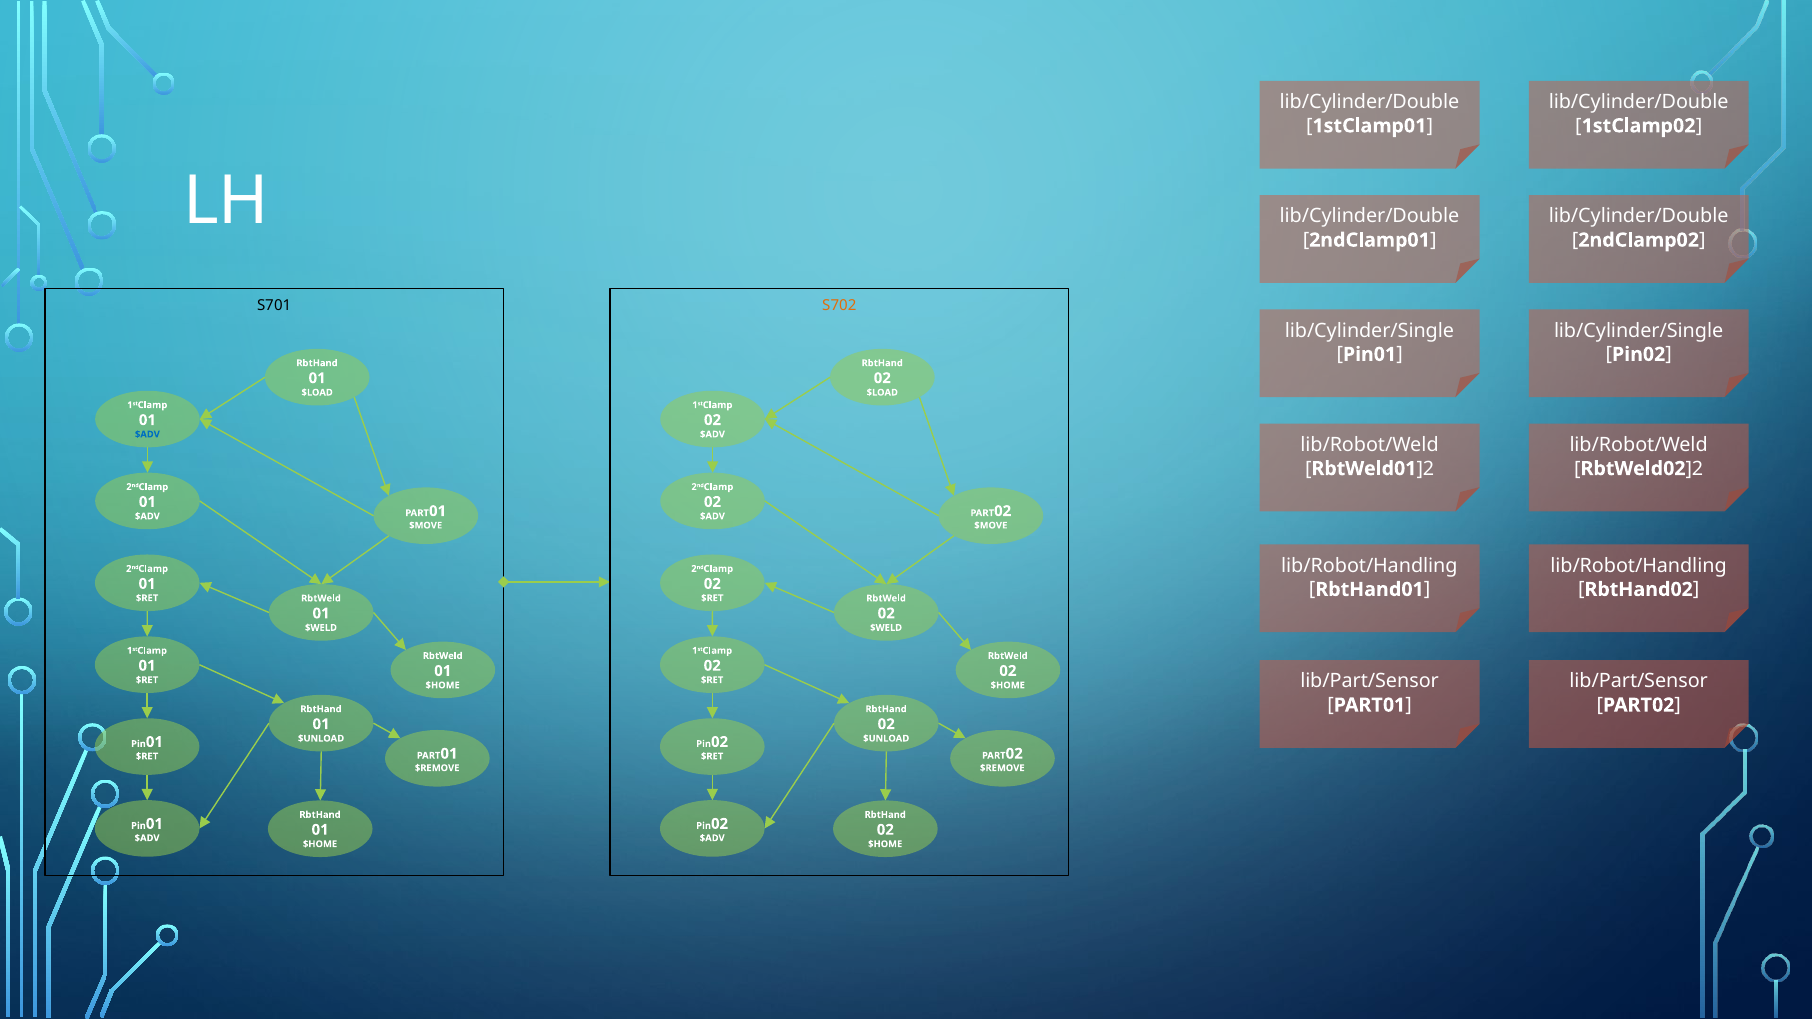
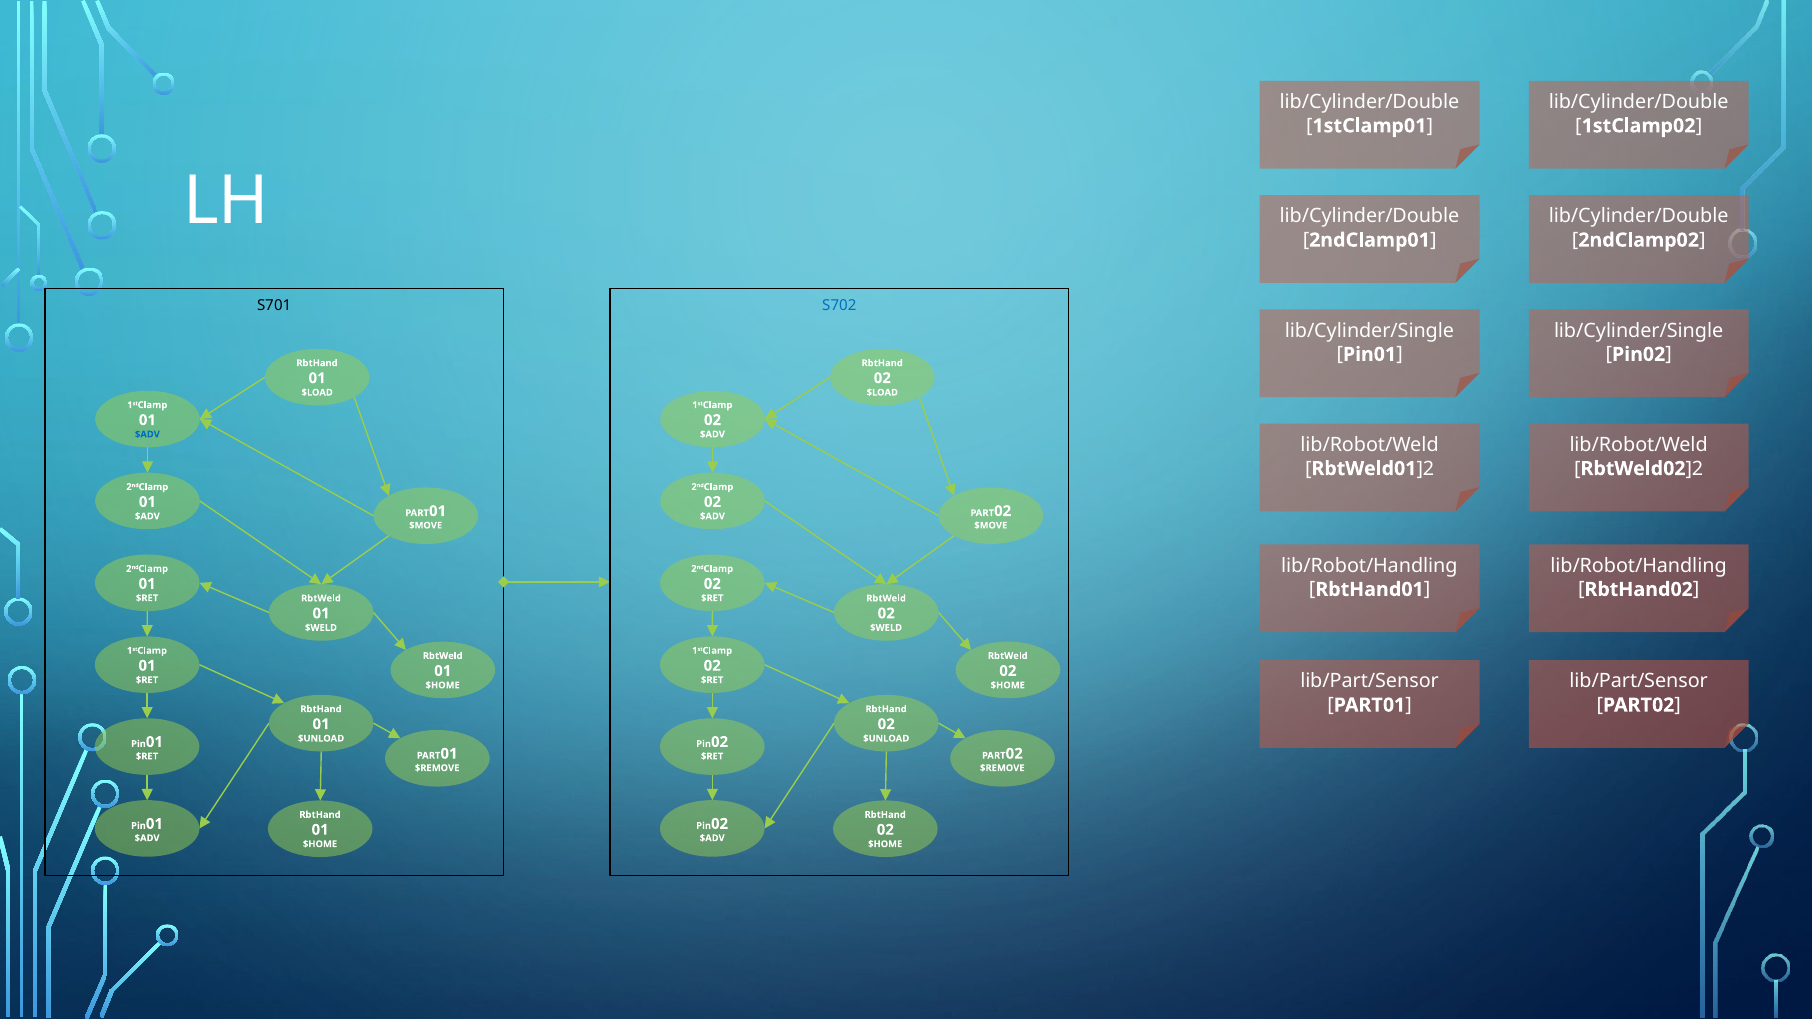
S702 colour: orange -> blue
